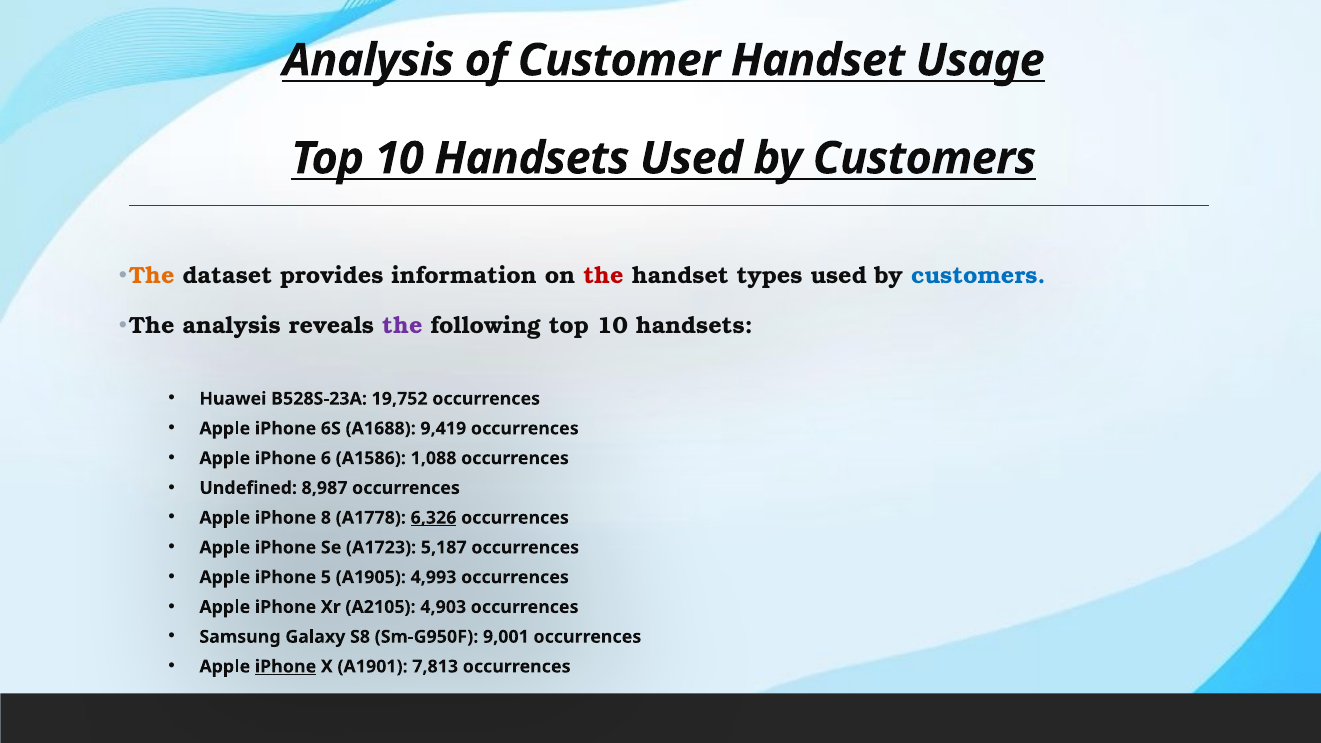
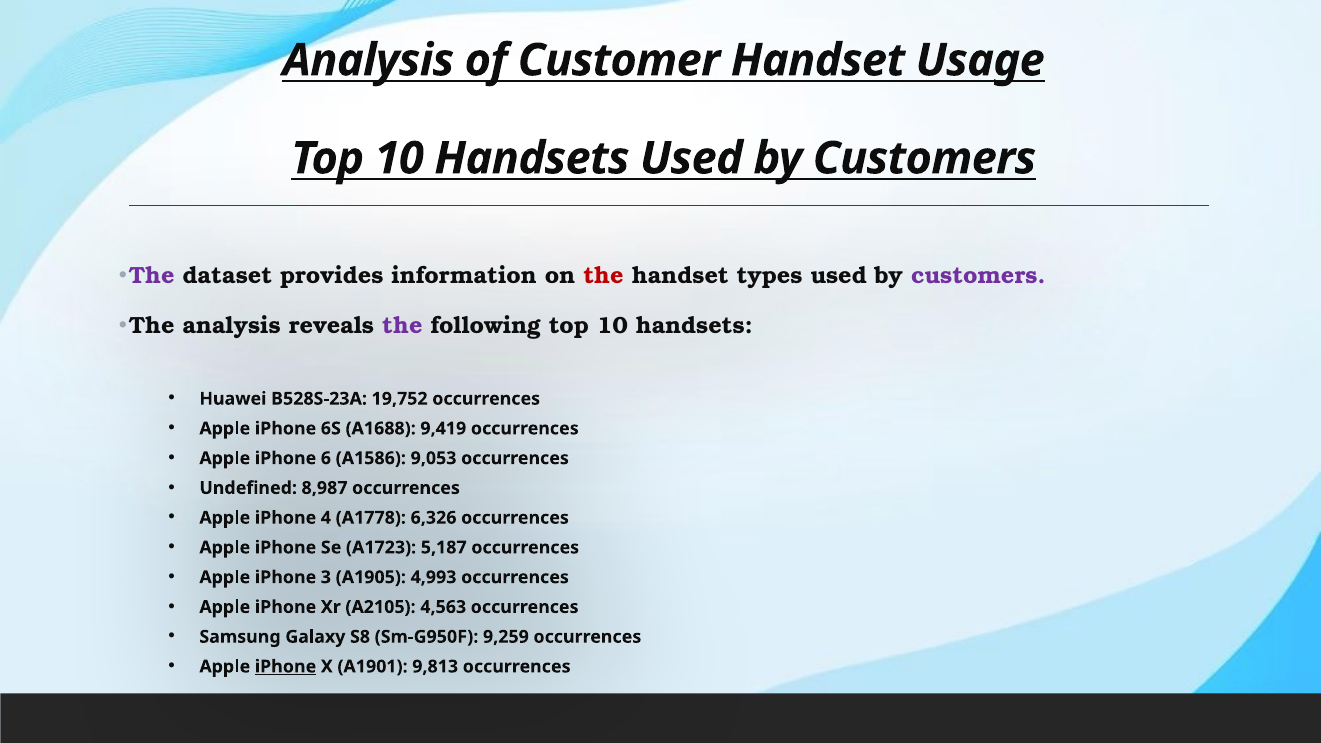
The at (152, 276) colour: orange -> purple
customers at (978, 276) colour: blue -> purple
1,088: 1,088 -> 9,053
8: 8 -> 4
6,326 underline: present -> none
5: 5 -> 3
4,903: 4,903 -> 4,563
9,001: 9,001 -> 9,259
7,813: 7,813 -> 9,813
